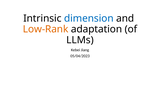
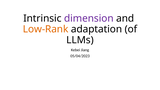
dimension colour: blue -> purple
